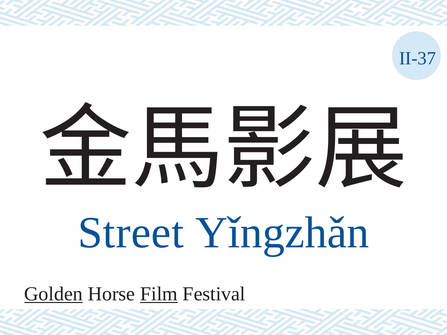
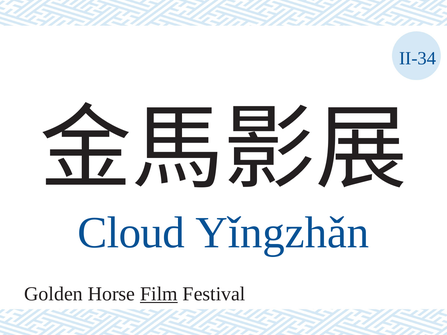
II-37: II-37 -> II-34
Street: Street -> Cloud
Golden underline: present -> none
